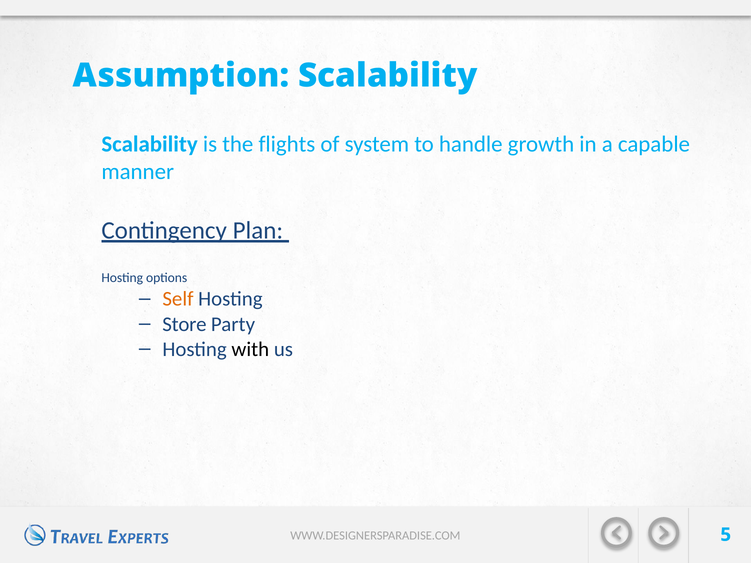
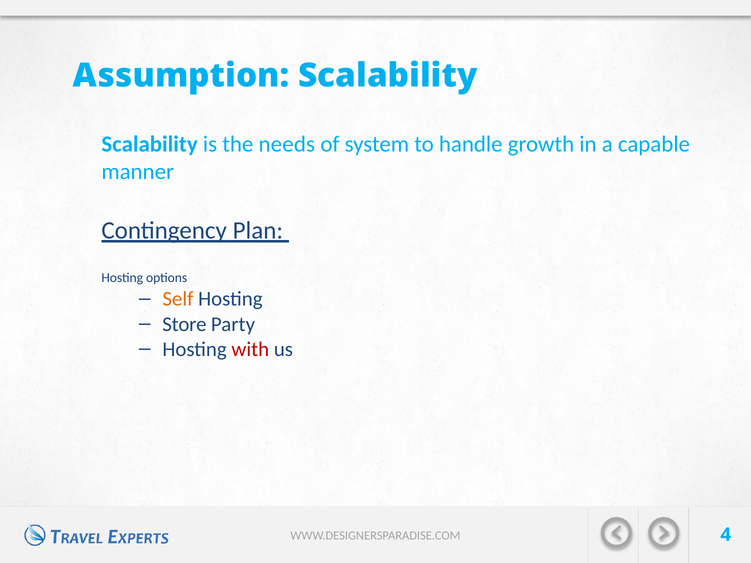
flights: flights -> needs
with colour: black -> red
5: 5 -> 4
